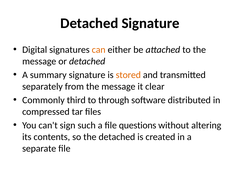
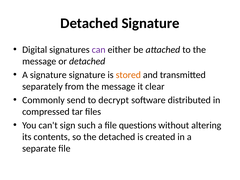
can colour: orange -> purple
A summary: summary -> signature
third: third -> send
through: through -> decrypt
